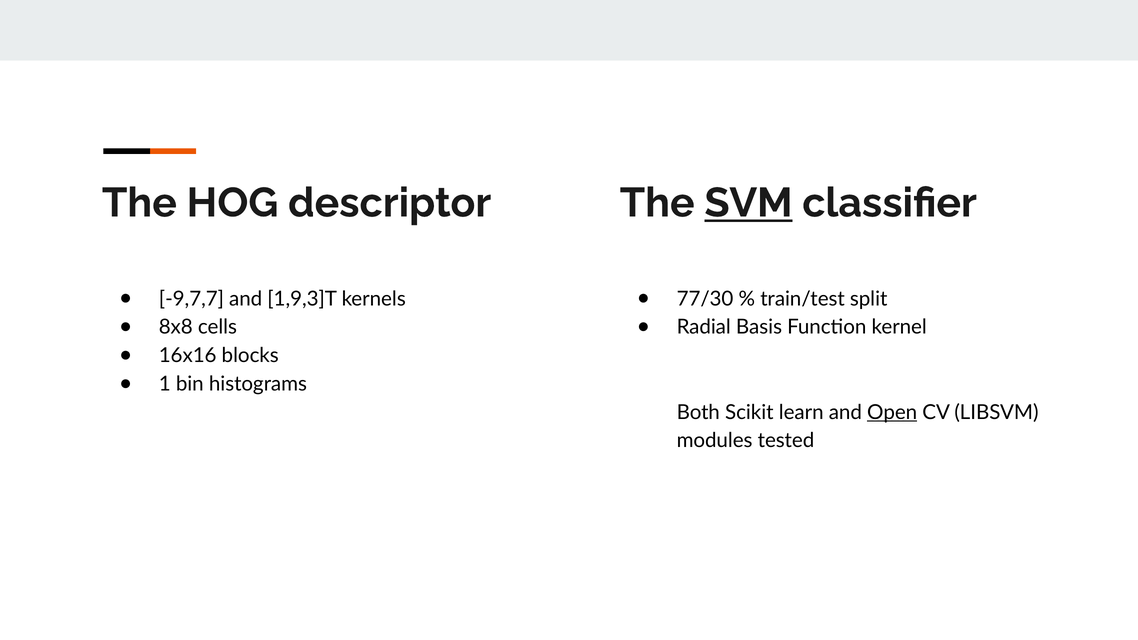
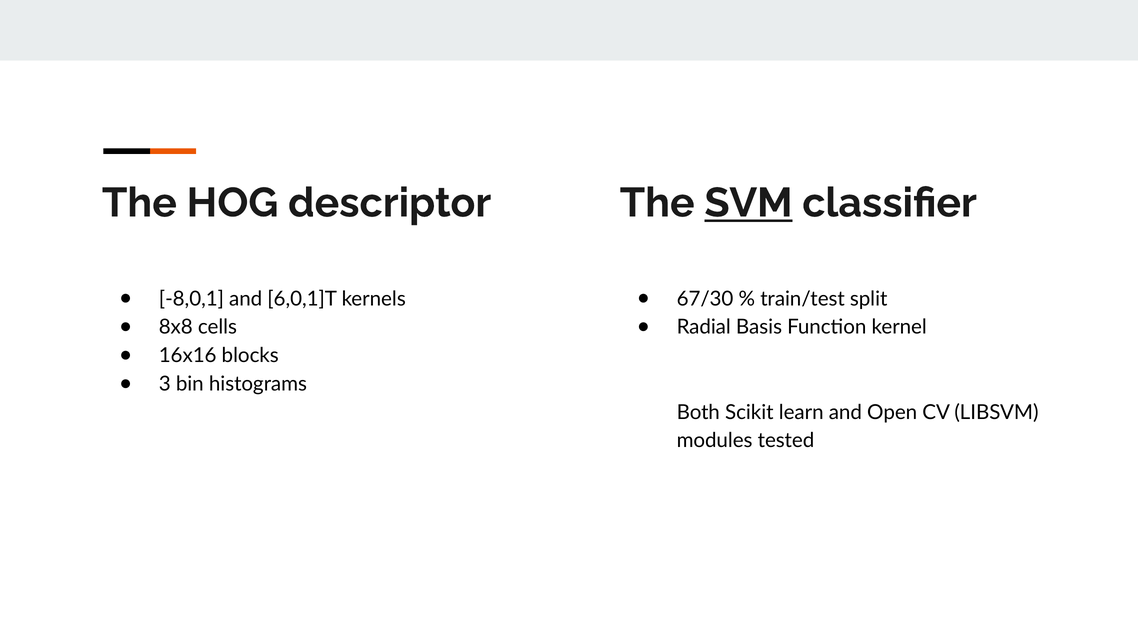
-9,7,7: -9,7,7 -> -8,0,1
1,9,3]T: 1,9,3]T -> 6,0,1]T
77/30: 77/30 -> 67/30
1: 1 -> 3
Open underline: present -> none
